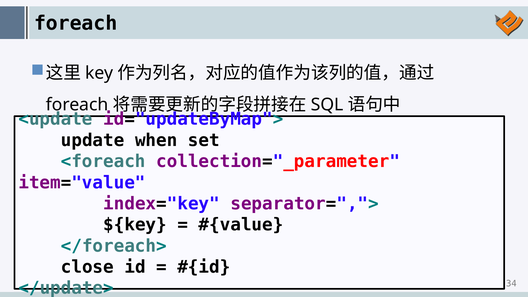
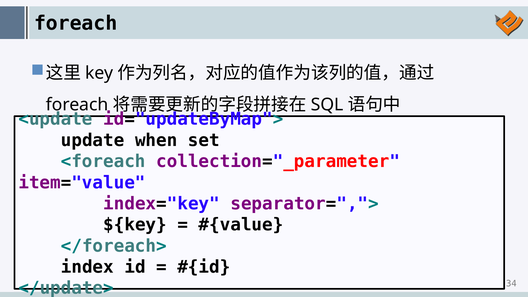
close: close -> index
